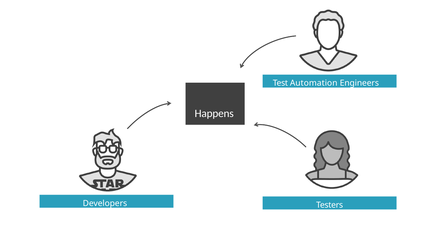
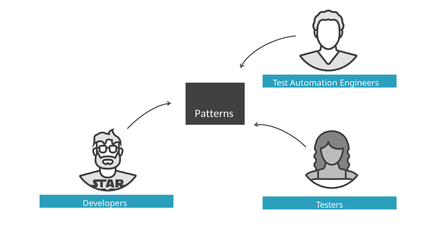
Happens: Happens -> Patterns
